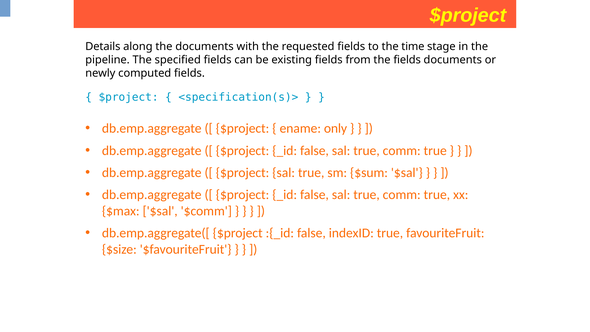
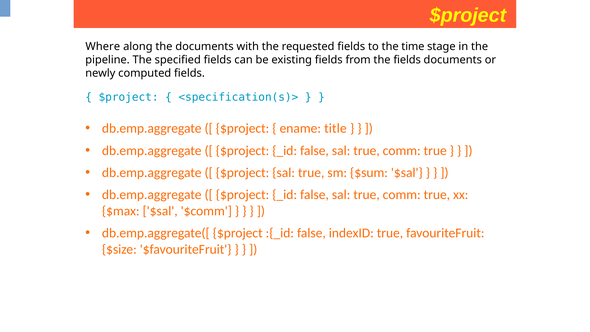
Details: Details -> Where
only: only -> title
